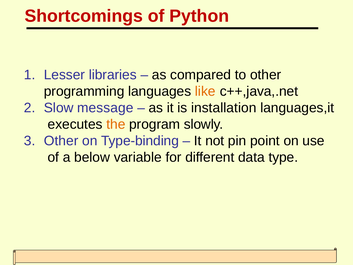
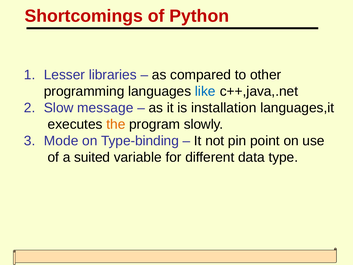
like colour: orange -> blue
Other at (61, 141): Other -> Mode
below: below -> suited
